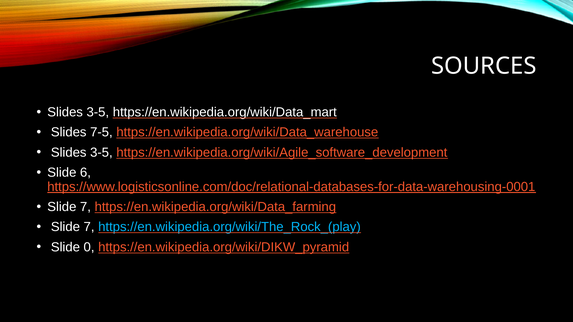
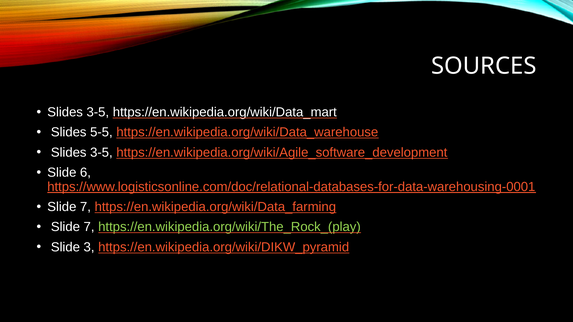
7-5: 7-5 -> 5-5
https://en.wikipedia.org/wiki/The_Rock_(play colour: light blue -> light green
0: 0 -> 3
